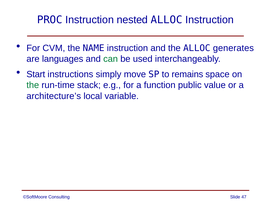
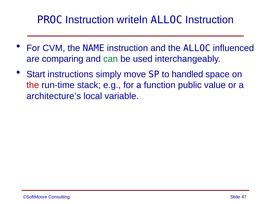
nested: nested -> writeln
generates: generates -> influenced
languages: languages -> comparing
remains: remains -> handled
the at (33, 85) colour: green -> red
